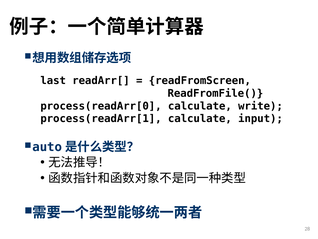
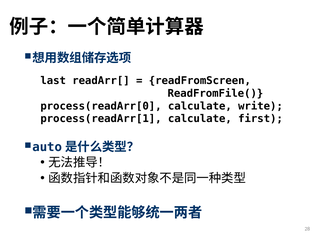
input: input -> first
